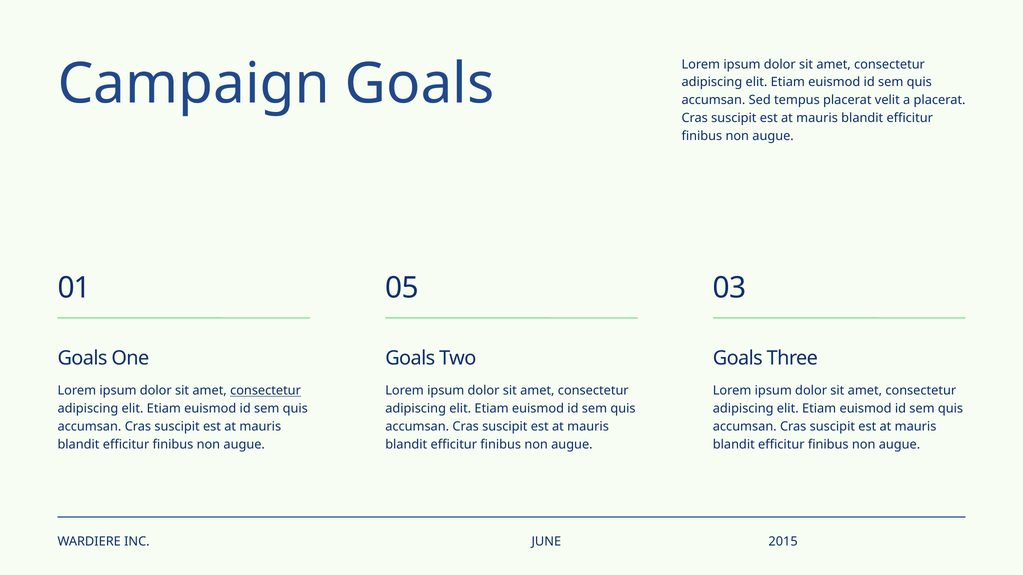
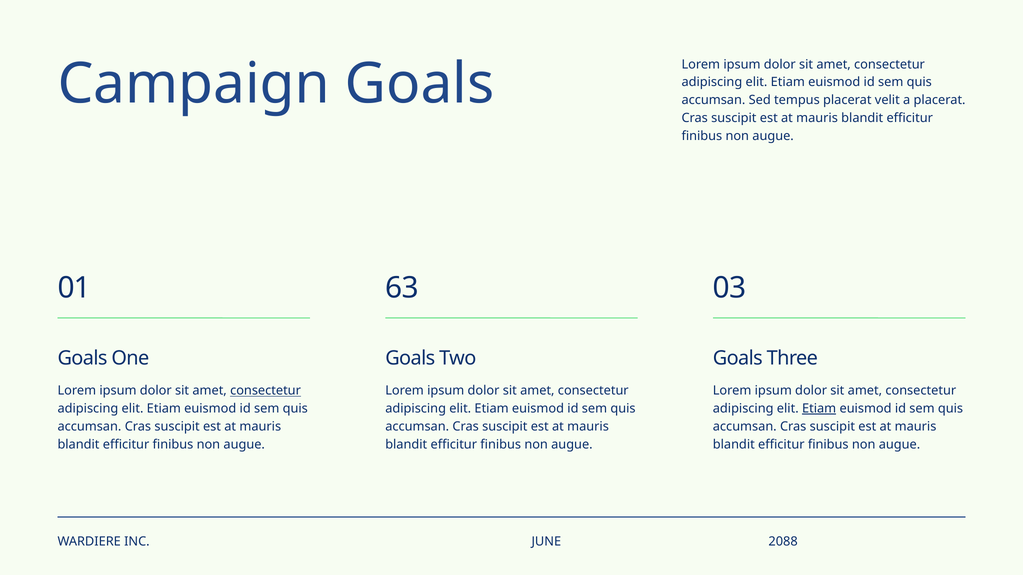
05: 05 -> 63
Etiam at (819, 409) underline: none -> present
2015: 2015 -> 2088
